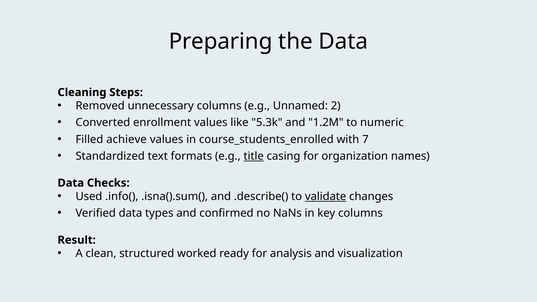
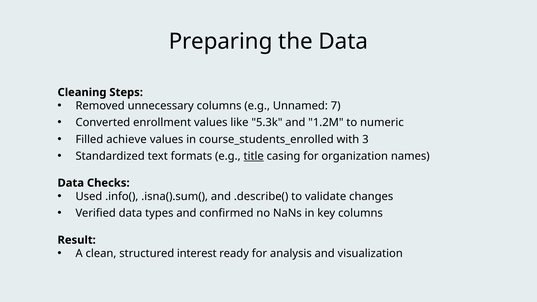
2: 2 -> 7
7: 7 -> 3
validate underline: present -> none
worked: worked -> interest
